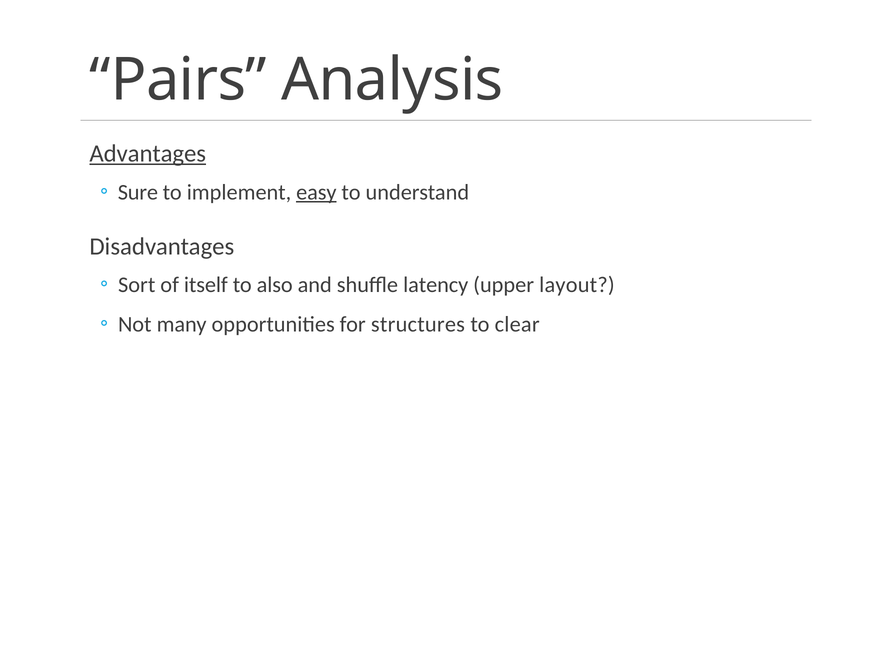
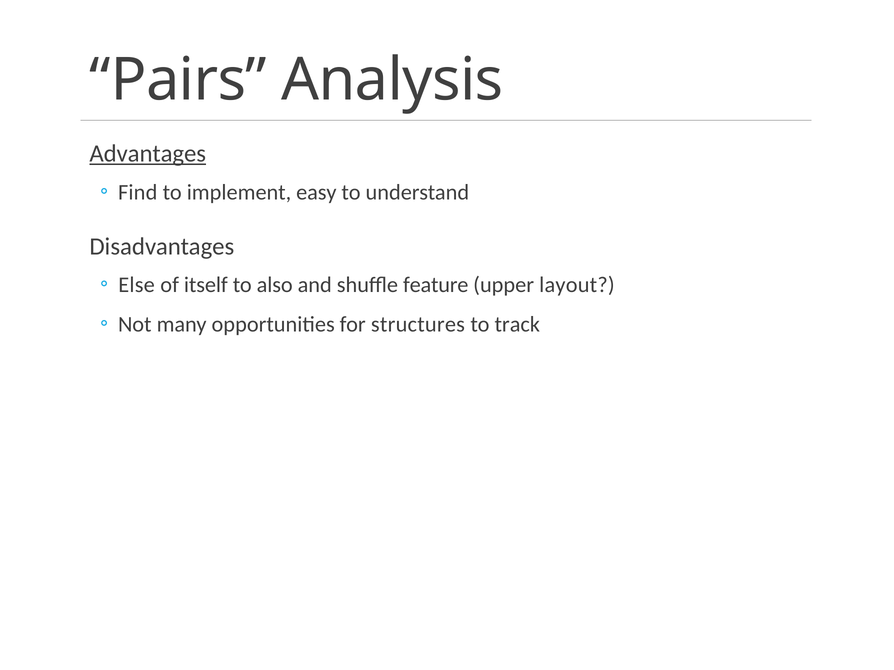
Sure: Sure -> Find
easy underline: present -> none
Sort: Sort -> Else
latency: latency -> feature
clear: clear -> track
